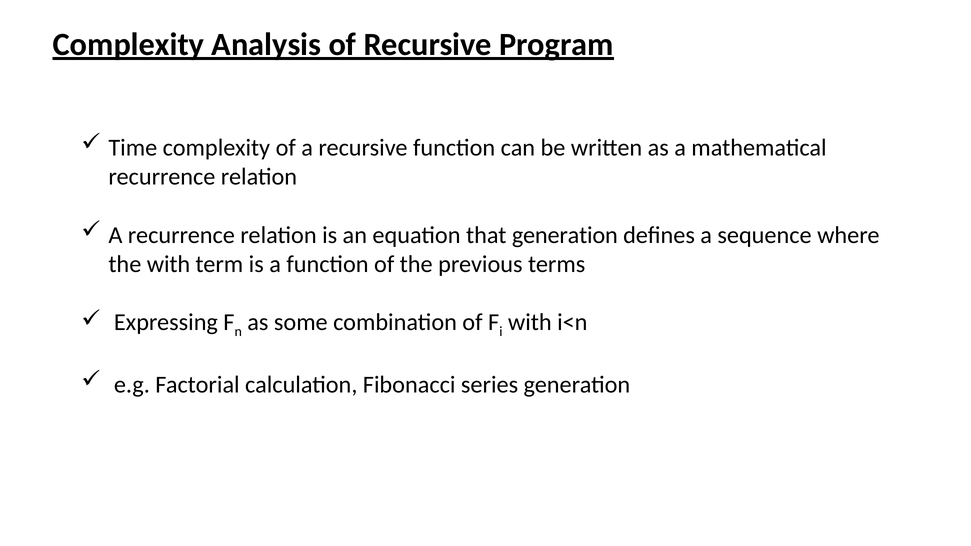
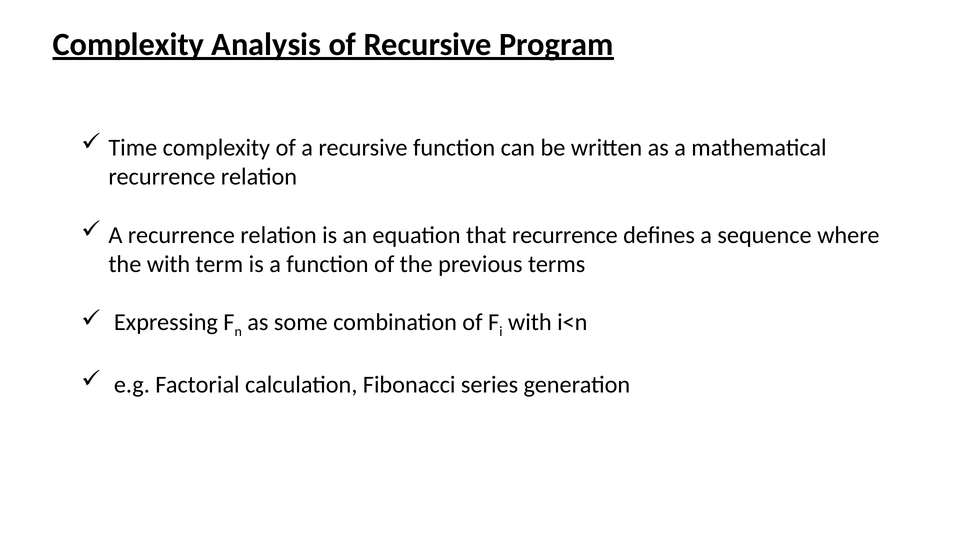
that generation: generation -> recurrence
